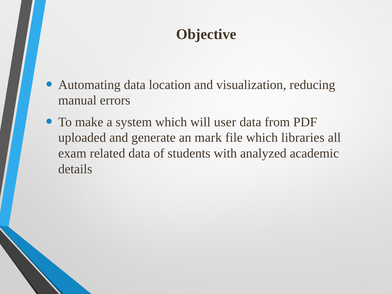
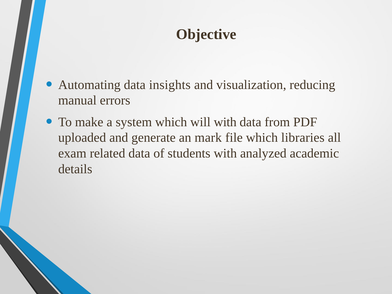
location: location -> insights
will user: user -> with
